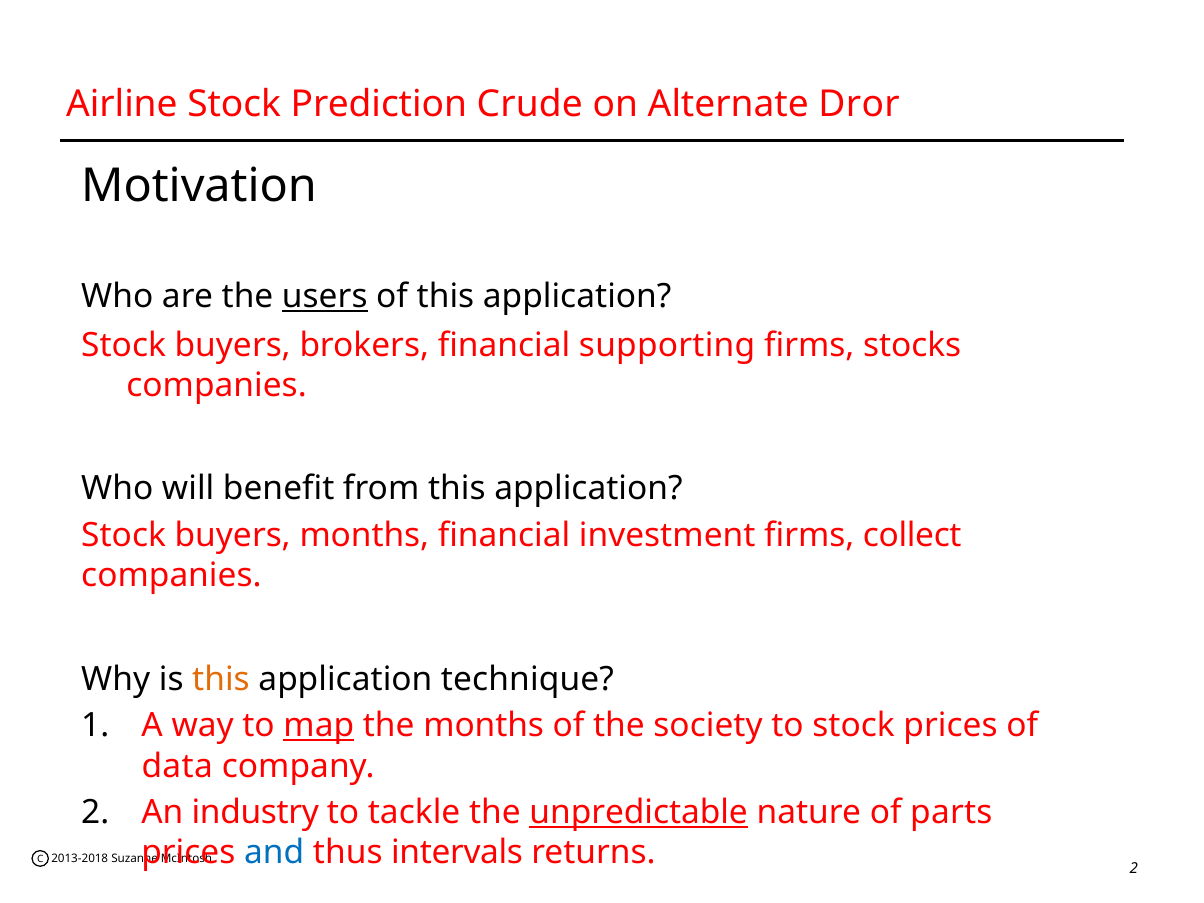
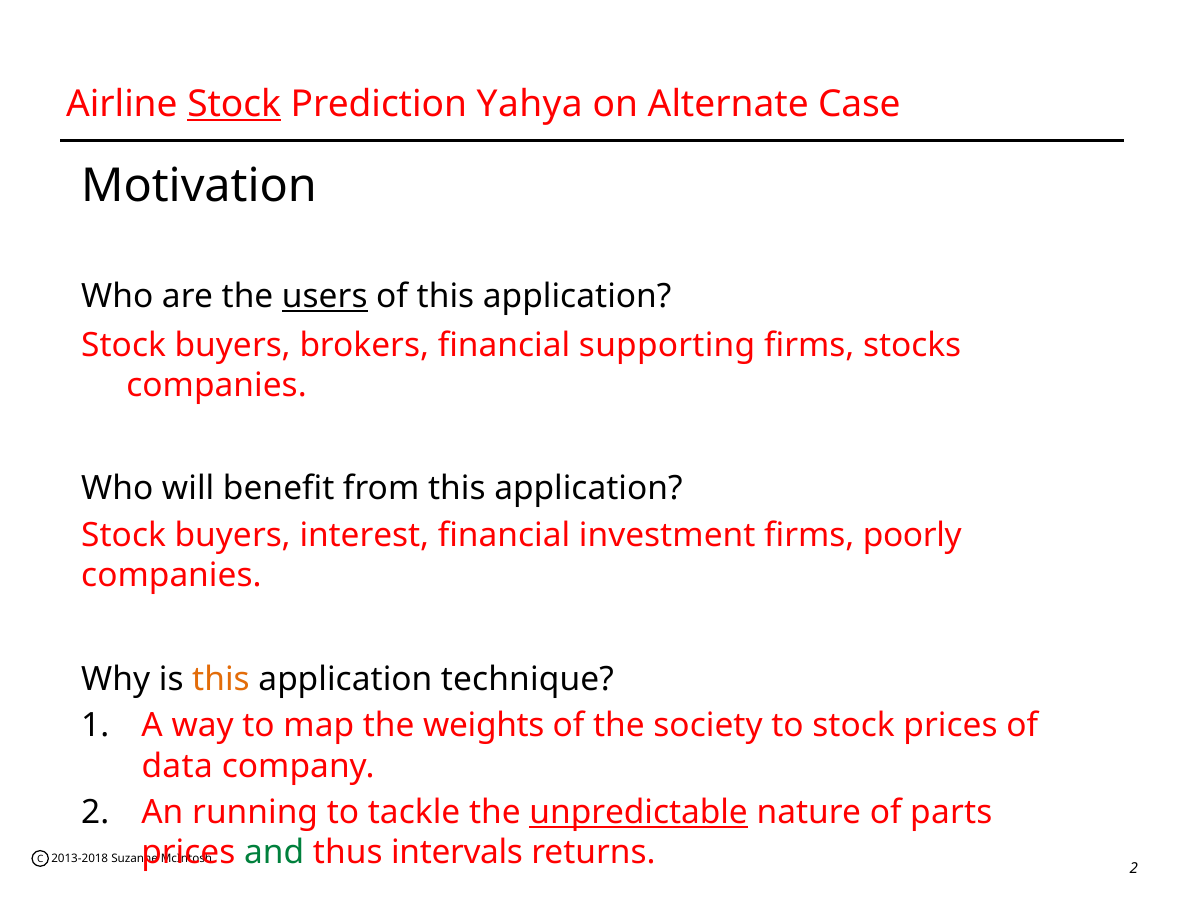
Stock at (234, 104) underline: none -> present
Crude: Crude -> Yahya
Dror: Dror -> Case
buyers months: months -> interest
collect: collect -> poorly
map underline: present -> none
the months: months -> weights
industry: industry -> running
and colour: blue -> green
